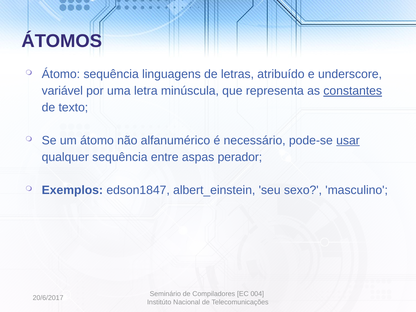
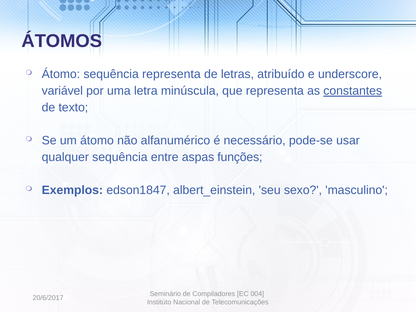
sequência linguagens: linguagens -> representa
usar underline: present -> none
perador: perador -> funções
